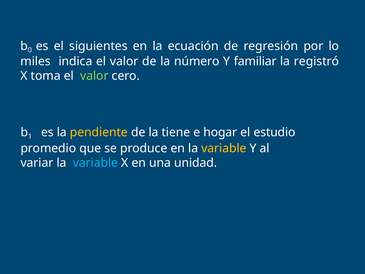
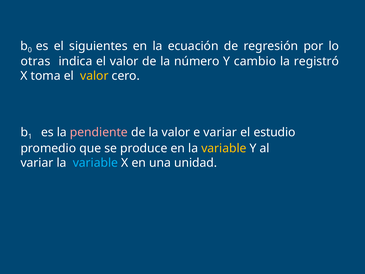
miles: miles -> otras
familiar: familiar -> cambio
valor at (94, 76) colour: light green -> yellow
pendiente colour: yellow -> pink
la tiene: tiene -> valor
e hogar: hogar -> variar
